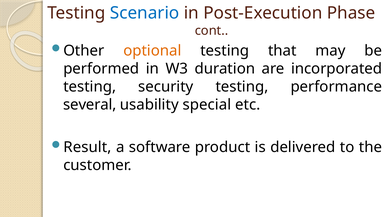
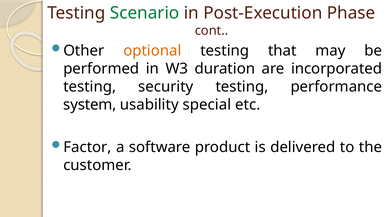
Scenario colour: blue -> green
several: several -> system
Result: Result -> Factor
